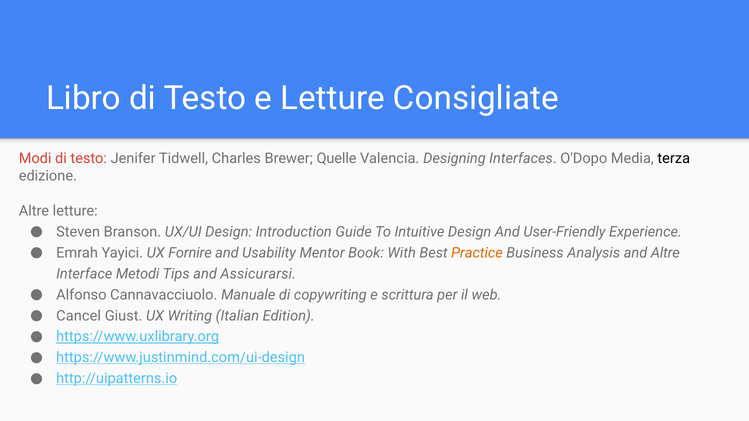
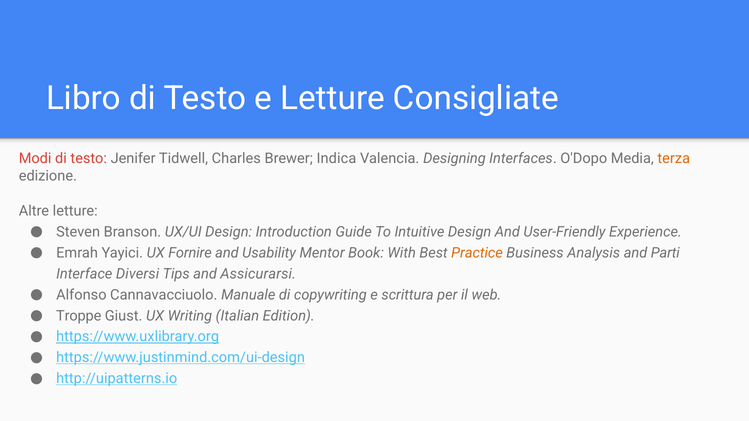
Quelle: Quelle -> Indica
terza colour: black -> orange
and Altre: Altre -> Parti
Metodi: Metodi -> Diversi
Cancel: Cancel -> Troppe
